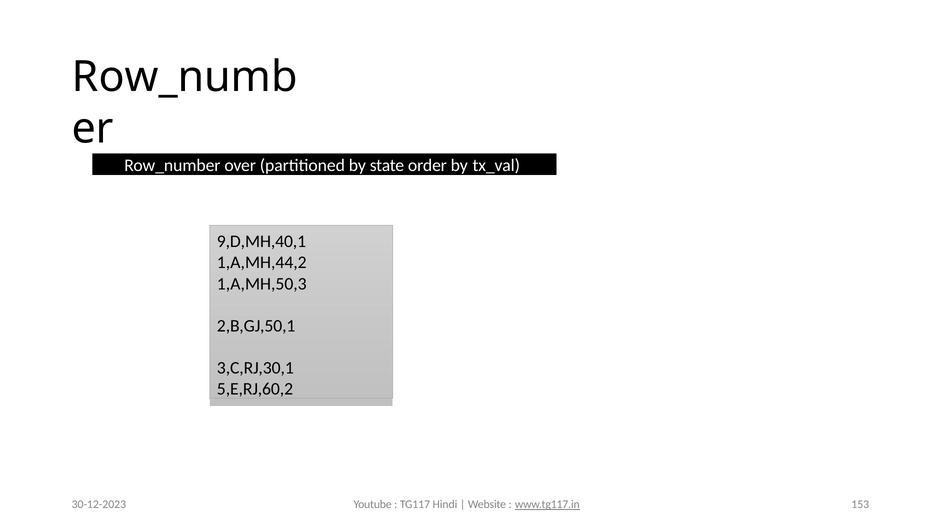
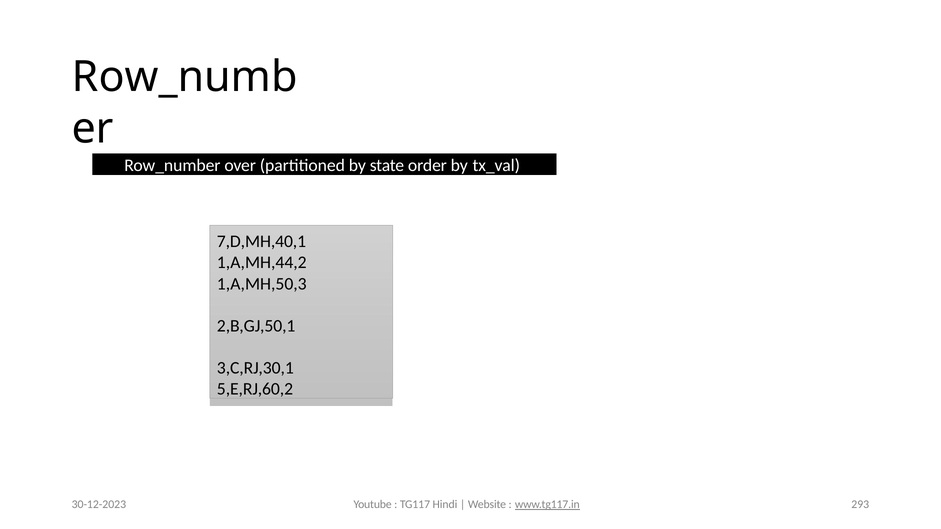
9,D,MH,40,1: 9,D,MH,40,1 -> 7,D,MH,40,1
153: 153 -> 293
